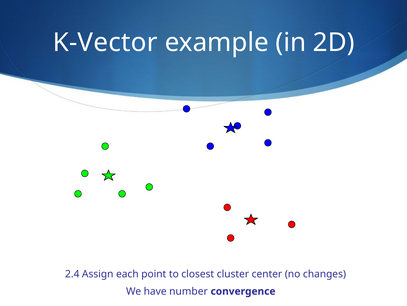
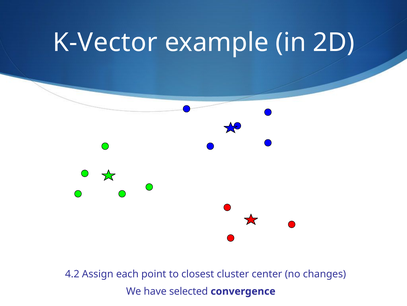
2.4: 2.4 -> 4.2
number: number -> selected
